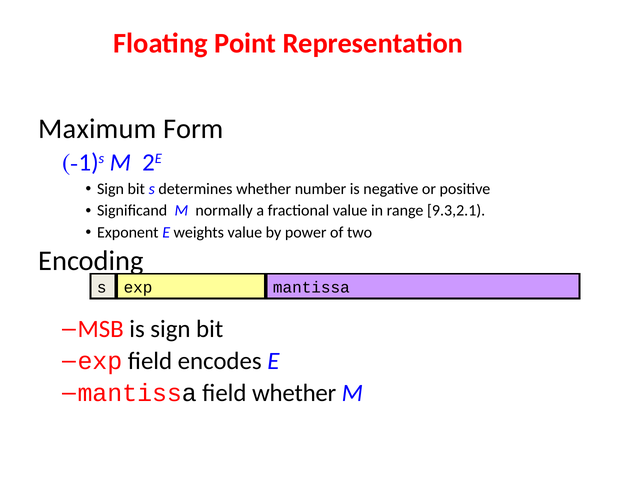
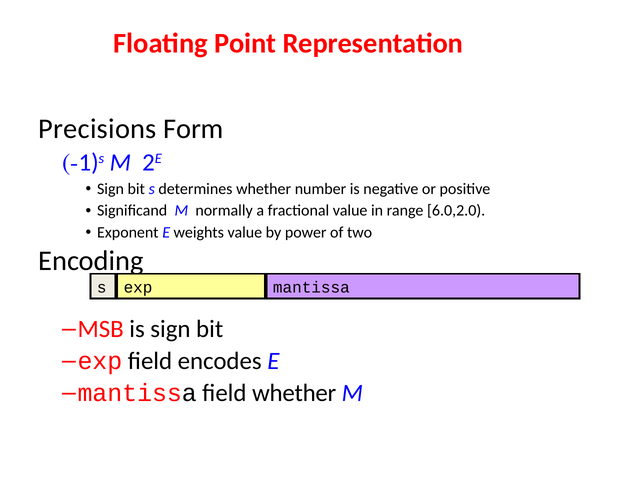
Maximum: Maximum -> Precisions
9.3,2.1: 9.3,2.1 -> 6.0,2.0
